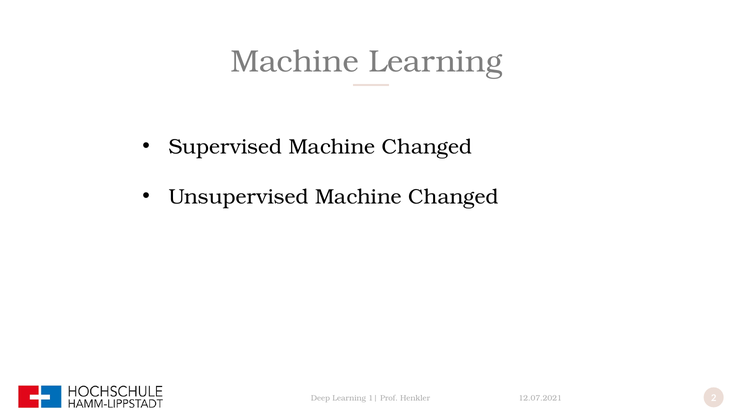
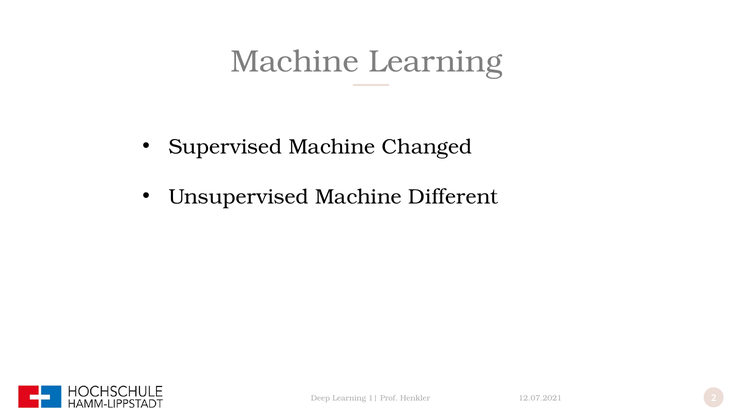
Unsupervised Machine Changed: Changed -> Different
